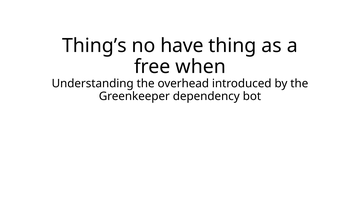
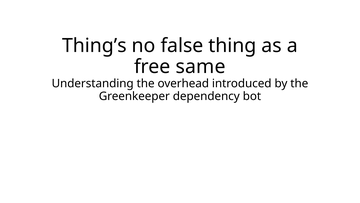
have: have -> false
when: when -> same
